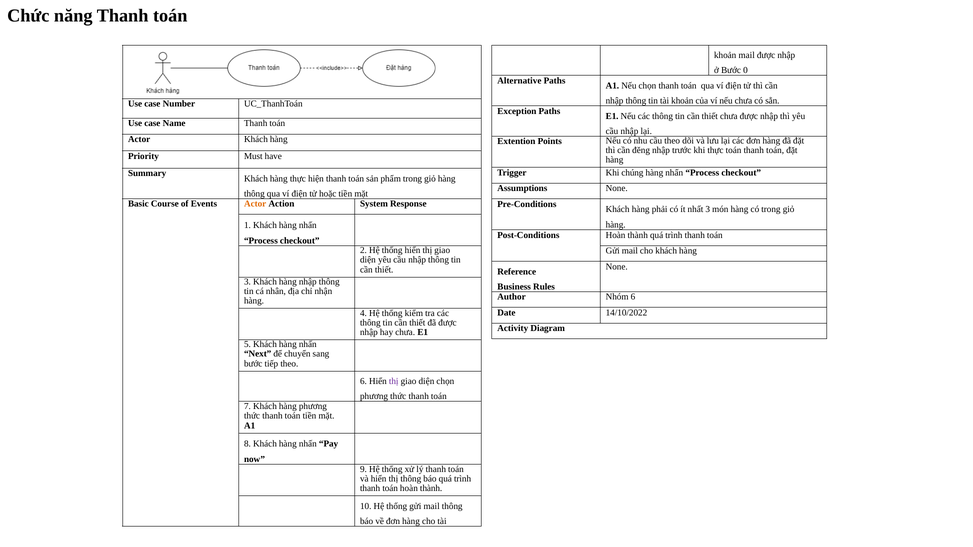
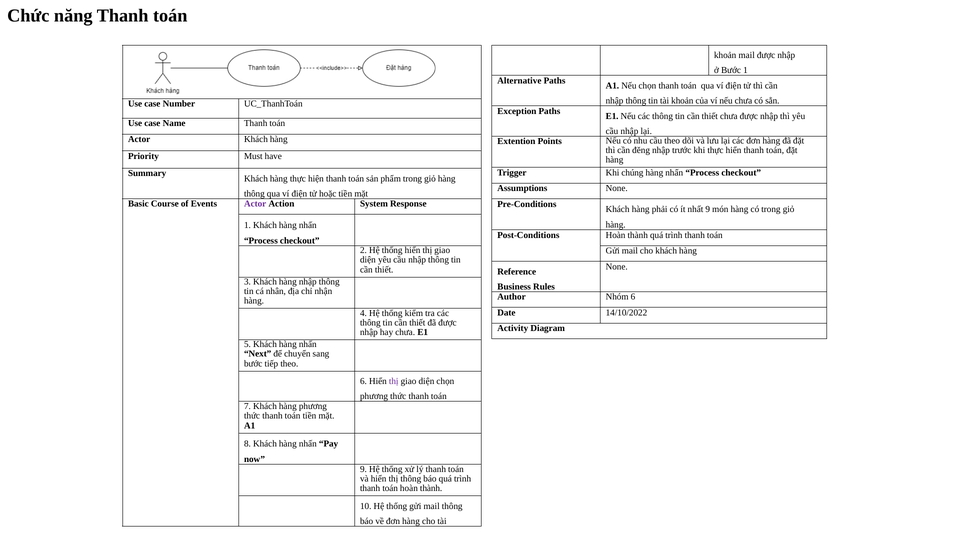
Bước 0: 0 -> 1
thực toán: toán -> hiển
Actor at (255, 204) colour: orange -> purple
nhất 3: 3 -> 9
